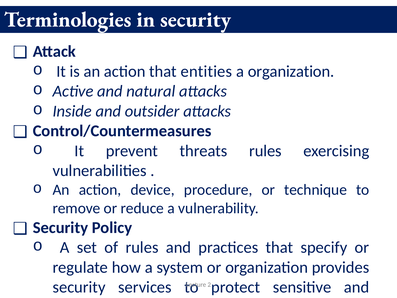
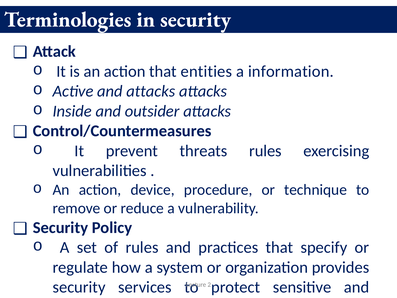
a organization: organization -> information
and natural: natural -> attacks
